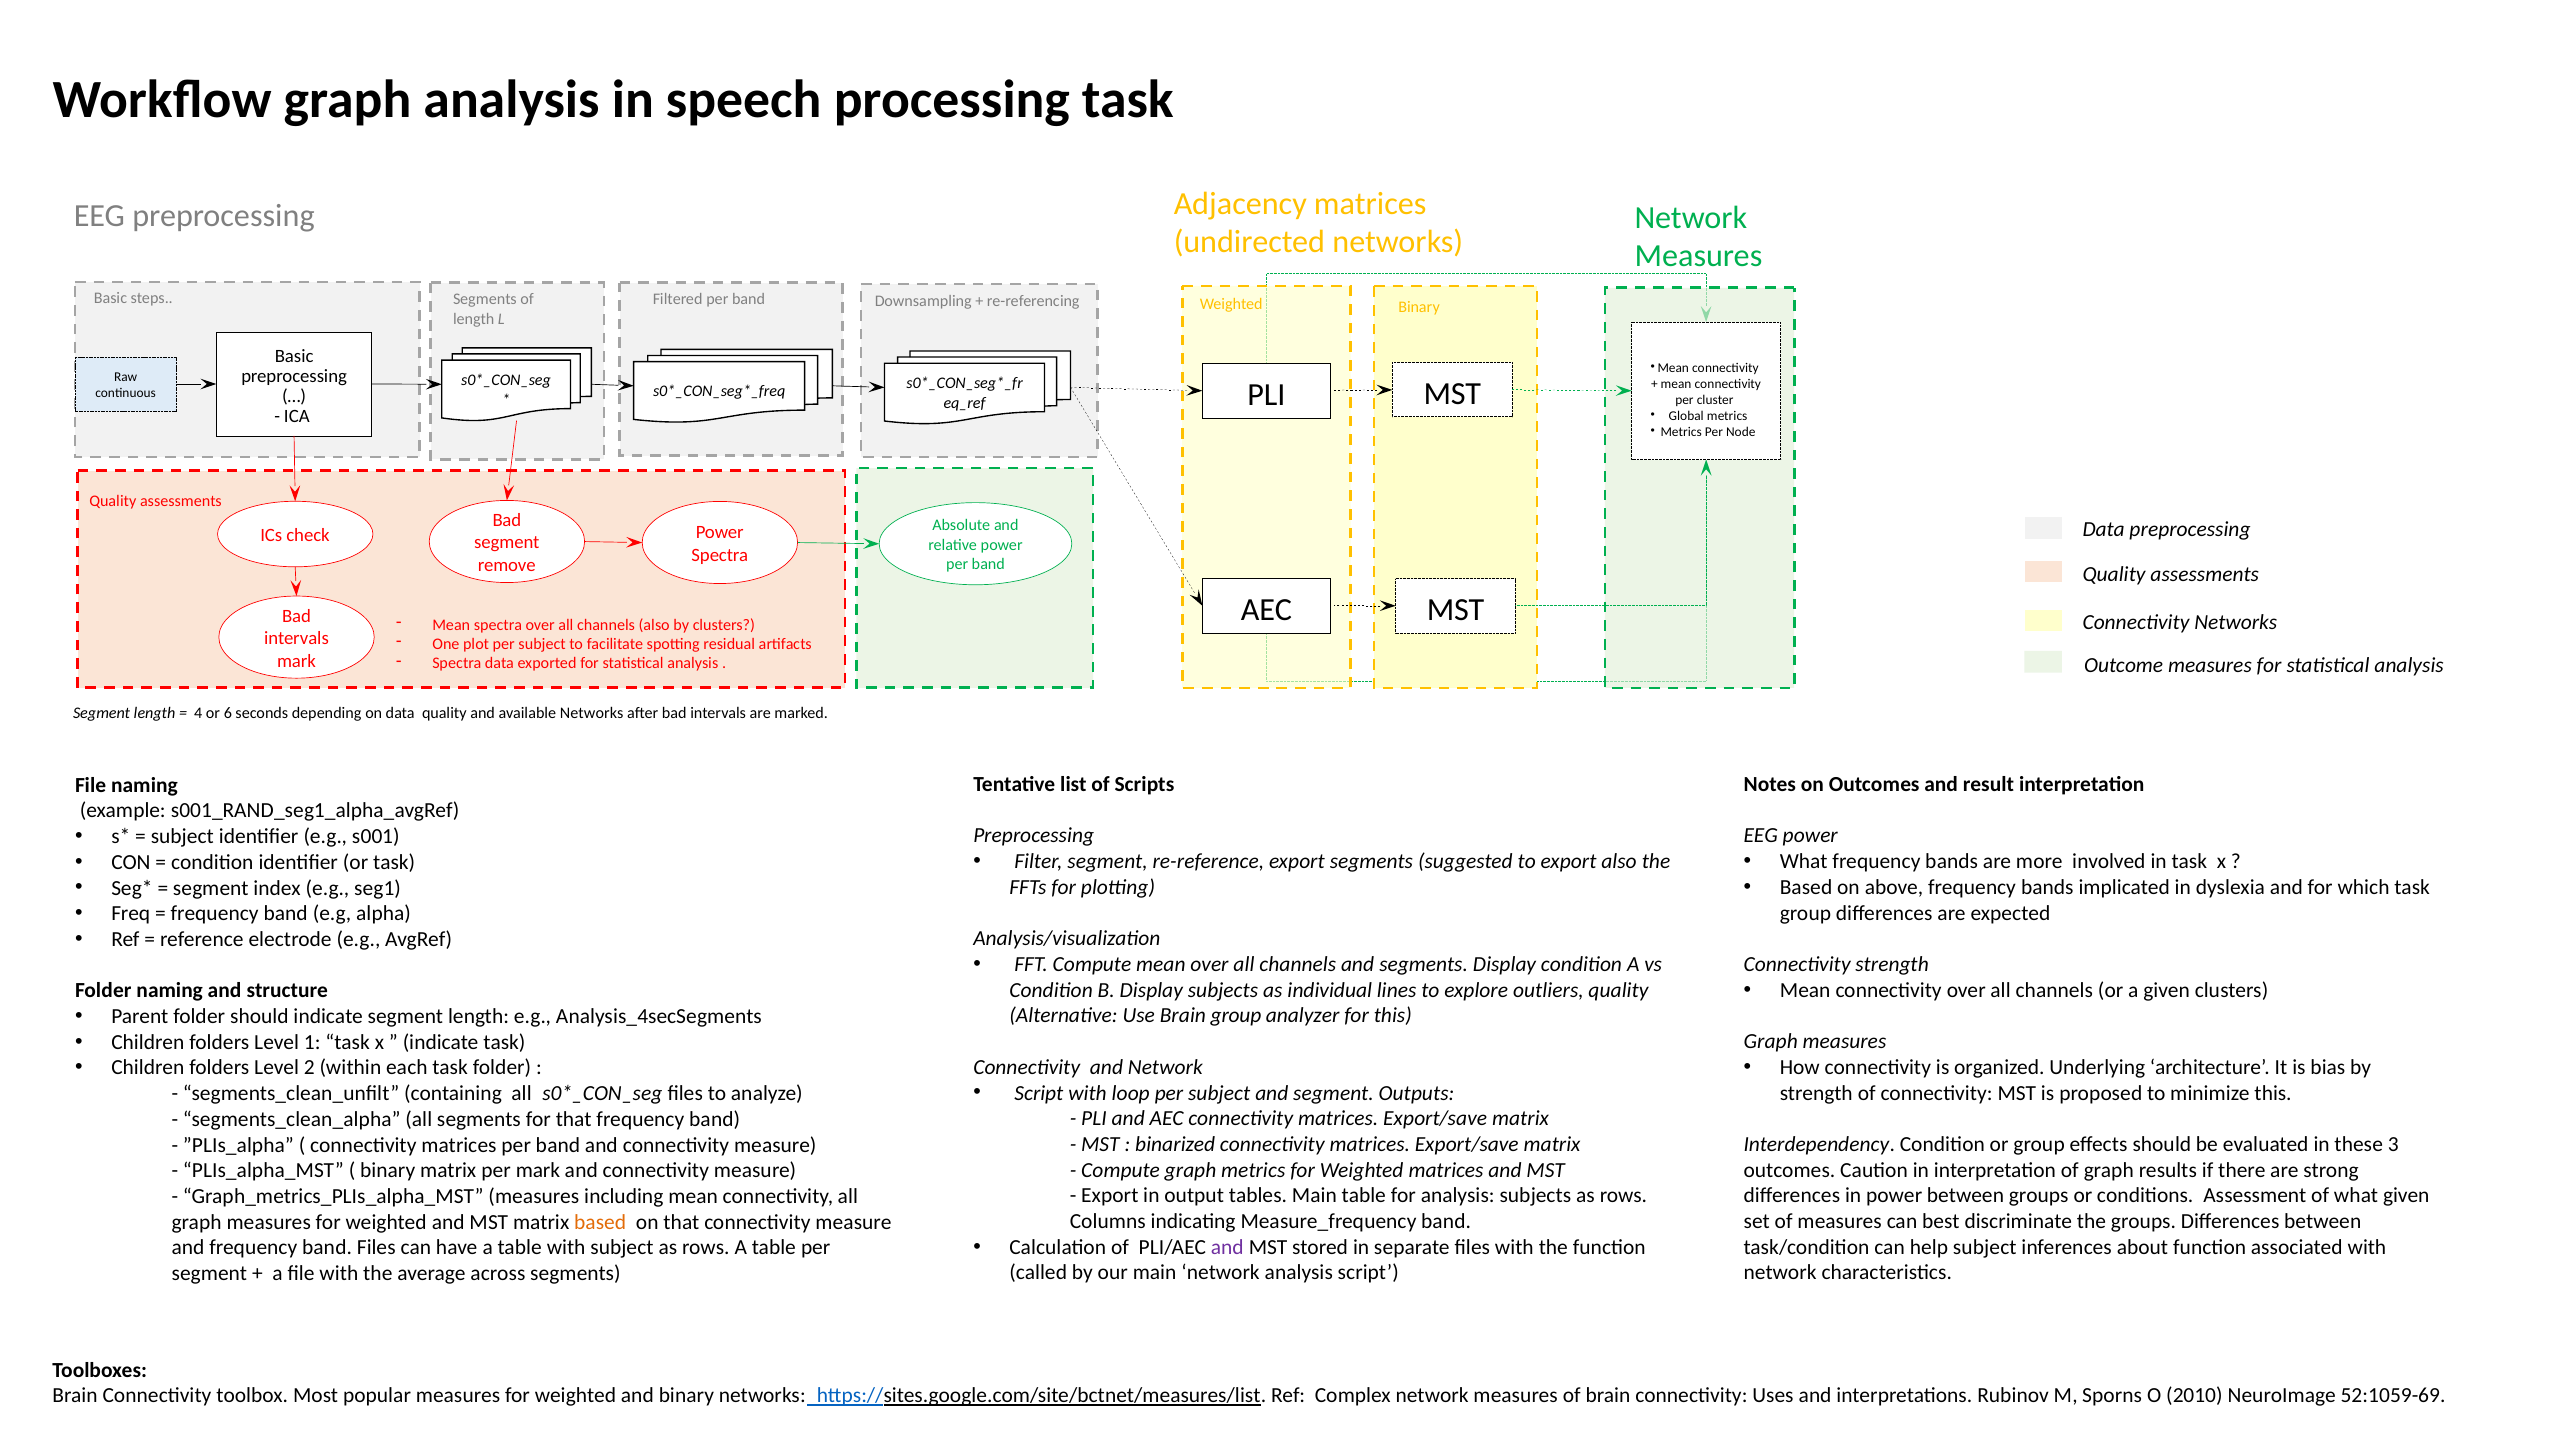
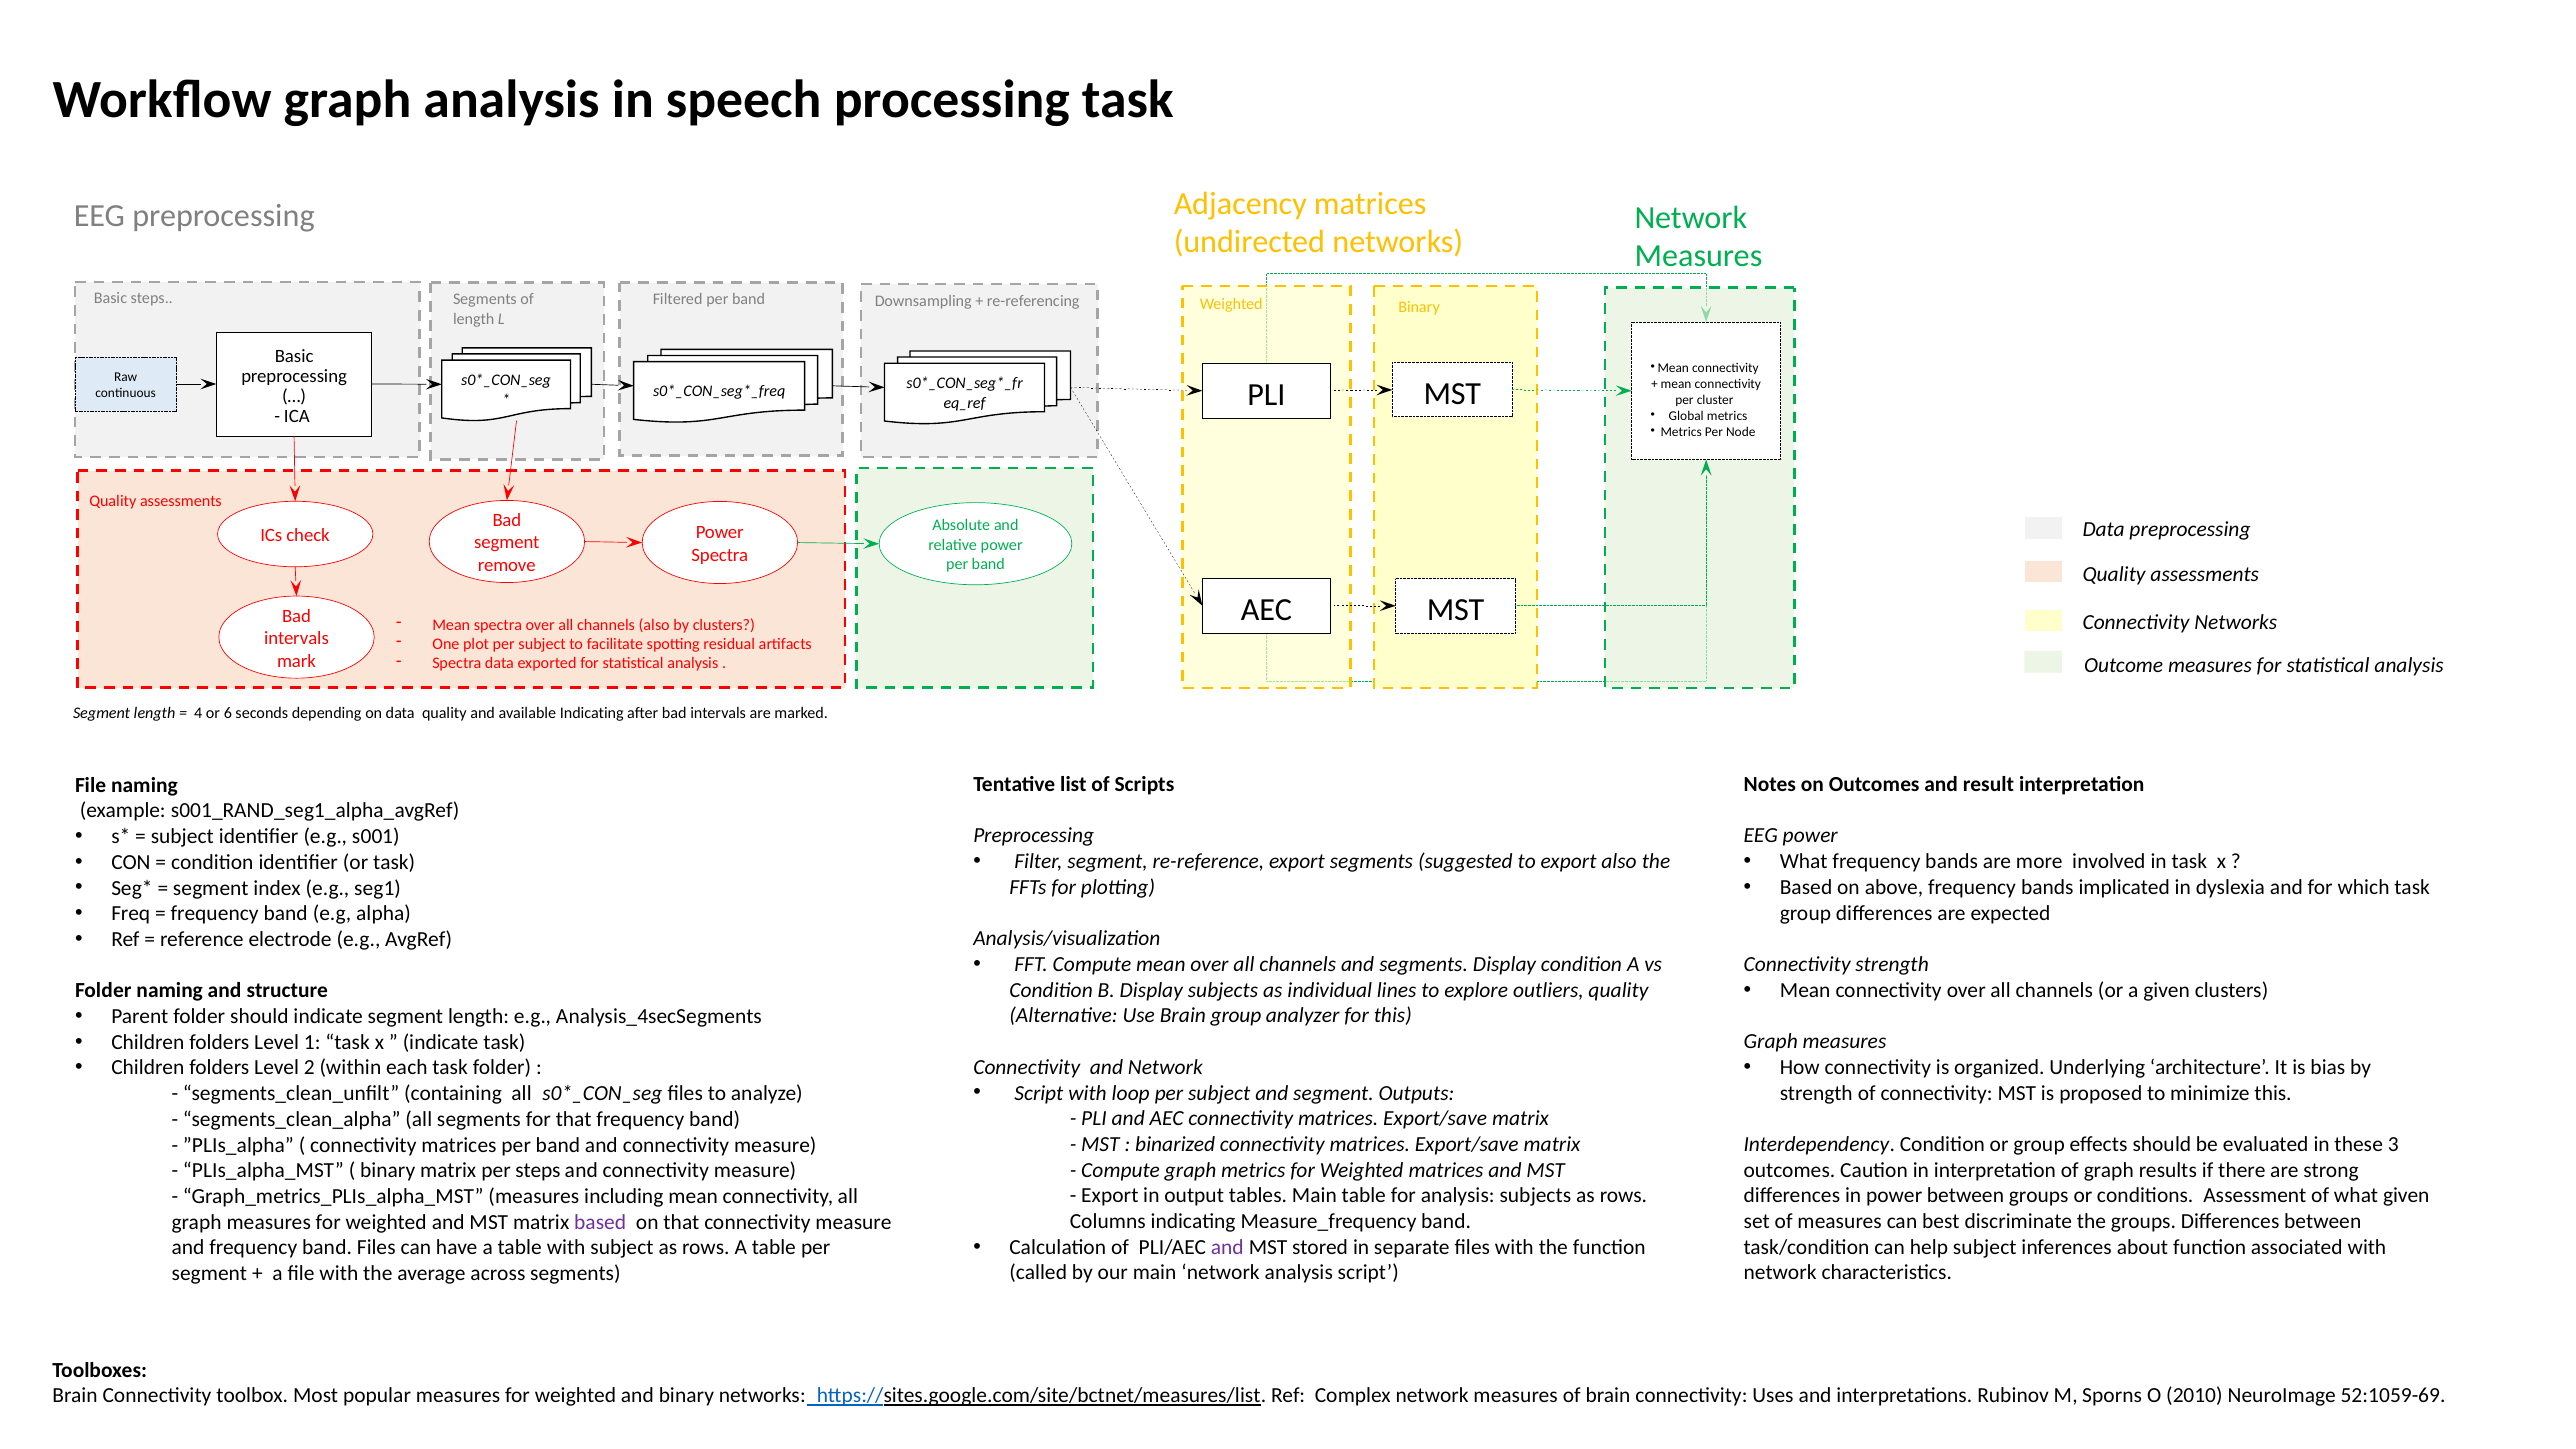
available Networks: Networks -> Indicating
per mark: mark -> steps
based at (600, 1222) colour: orange -> purple
